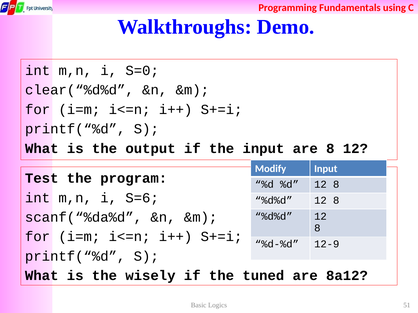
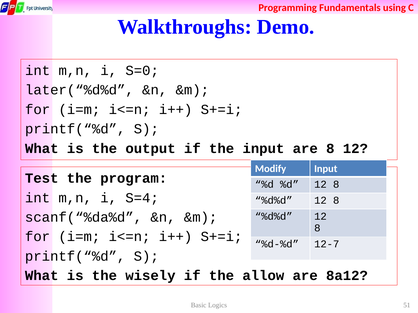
clear(“%d%d: clear(“%d%d -> later(“%d%d
S=6: S=6 -> S=4
12-9: 12-9 -> 12-7
tuned: tuned -> allow
